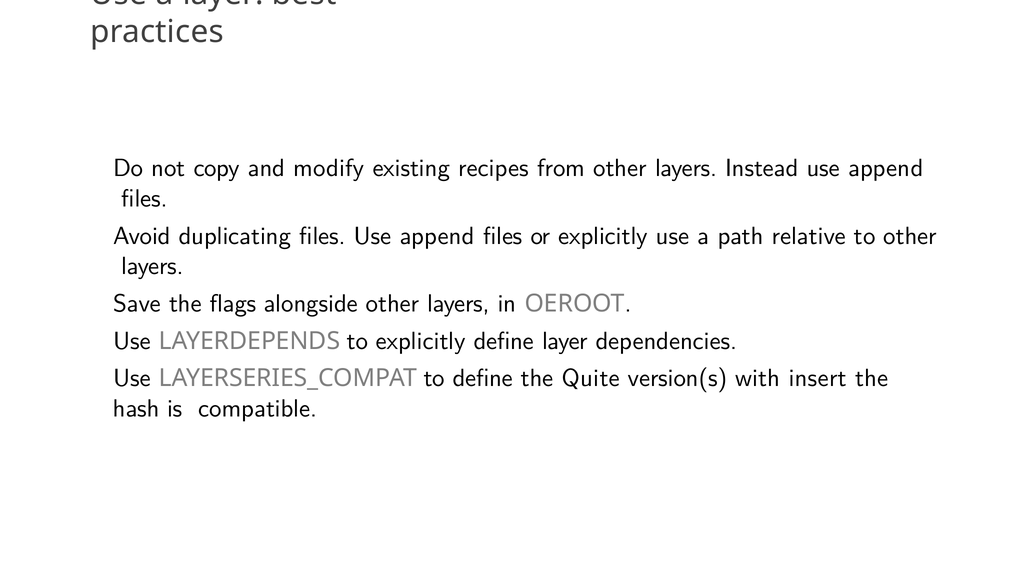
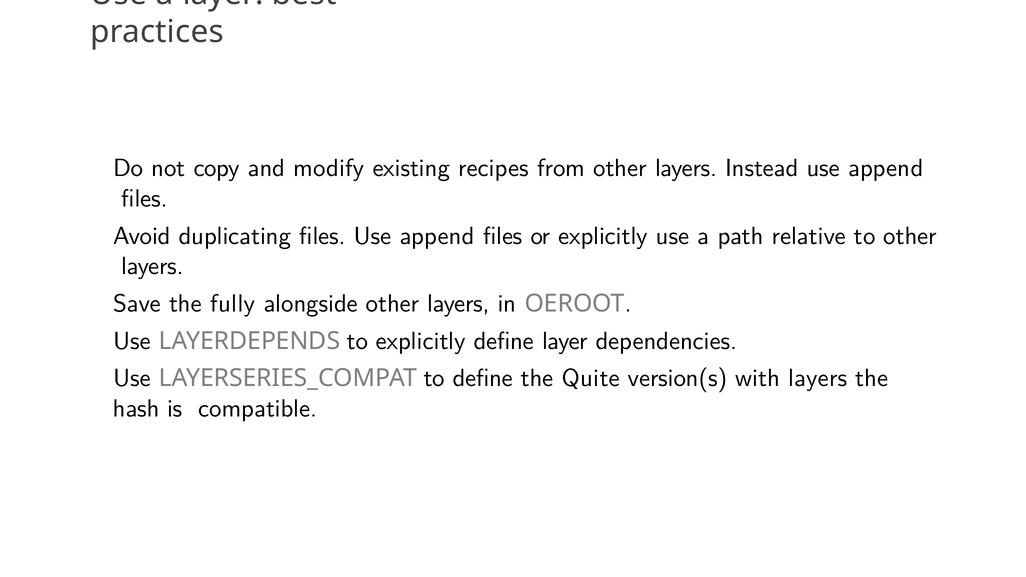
flags: flags -> fully
with insert: insert -> layers
